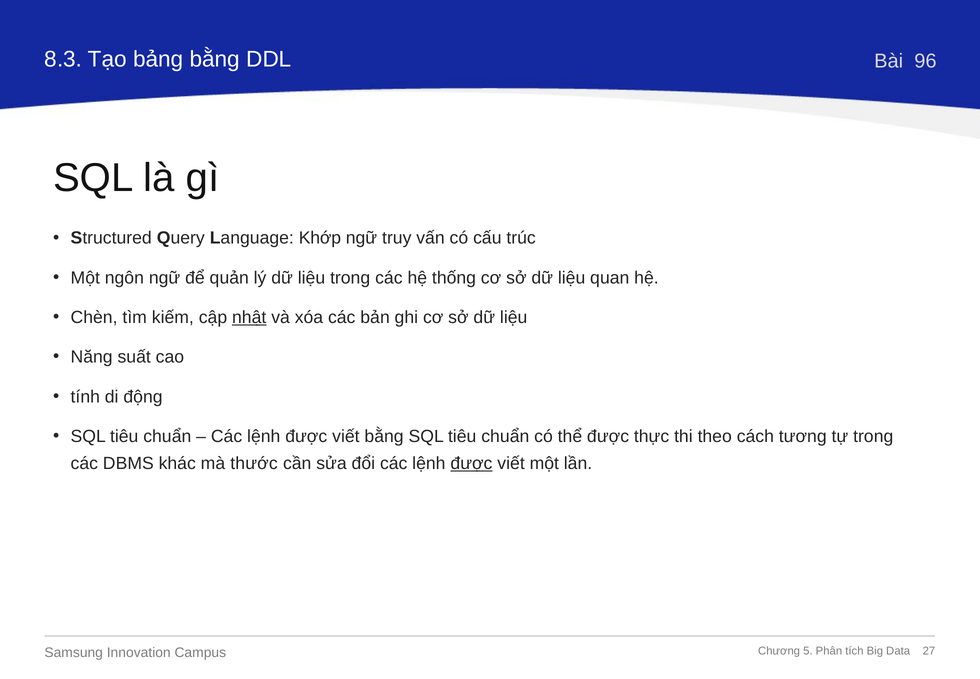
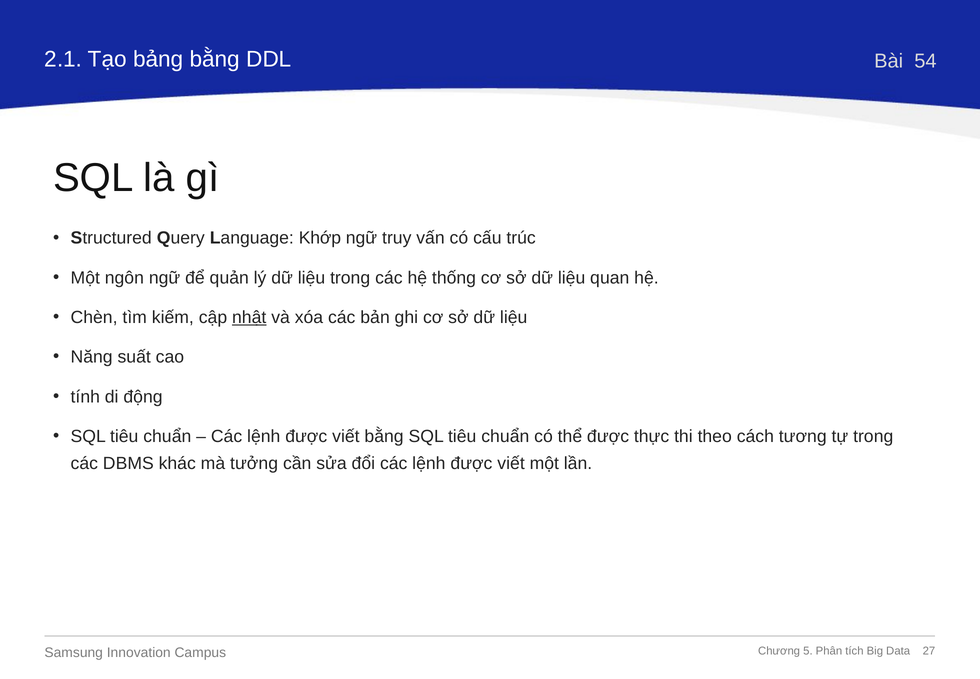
8.3: 8.3 -> 2.1
96: 96 -> 54
thước: thước -> tưởng
được at (471, 463) underline: present -> none
